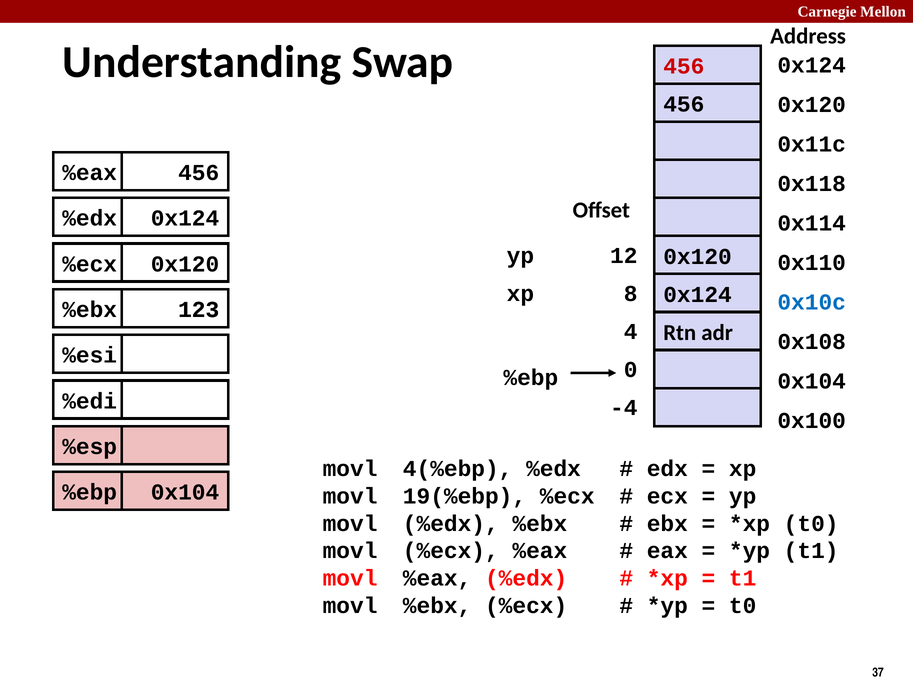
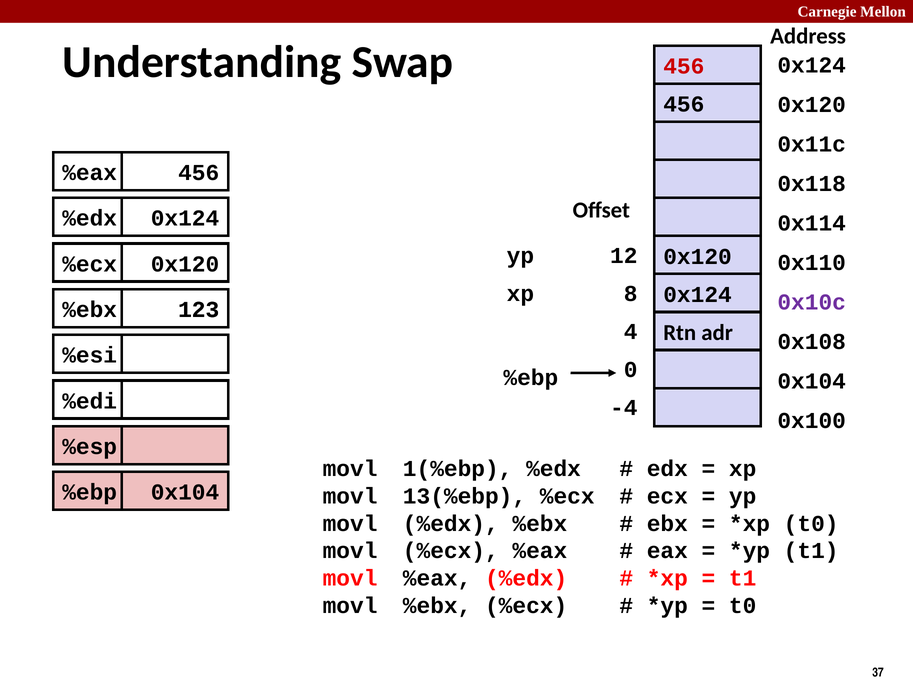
0x10c colour: blue -> purple
4(%ebp: 4(%ebp -> 1(%ebp
19(%ebp: 19(%ebp -> 13(%ebp
